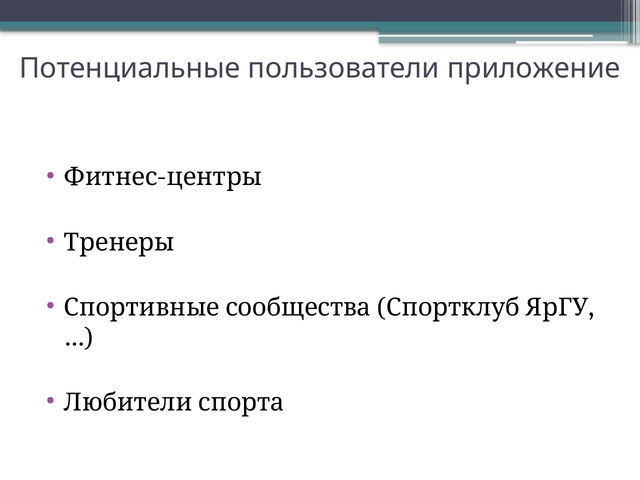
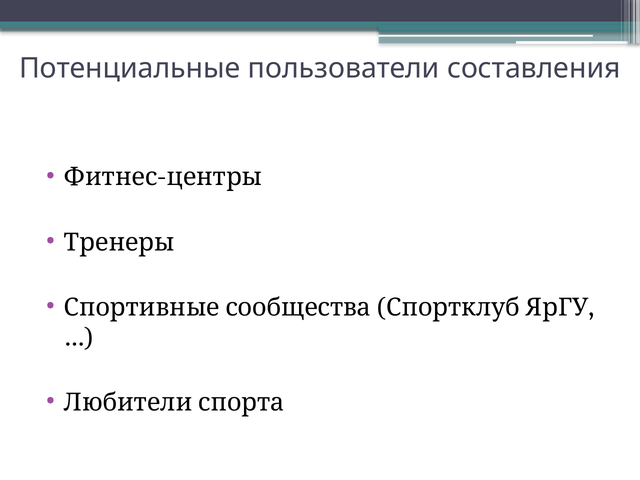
приложение: приложение -> составления
